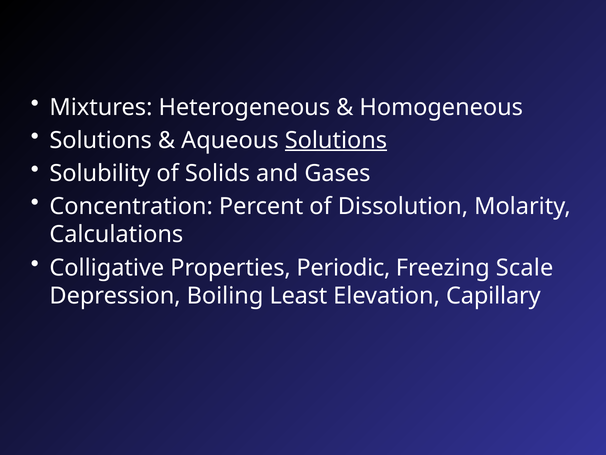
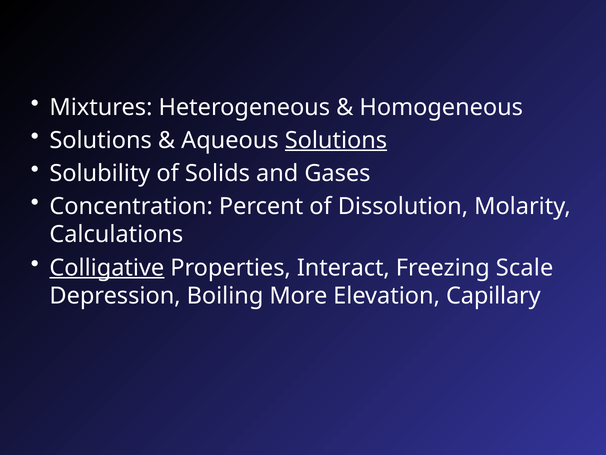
Colligative underline: none -> present
Periodic: Periodic -> Interact
Least: Least -> More
